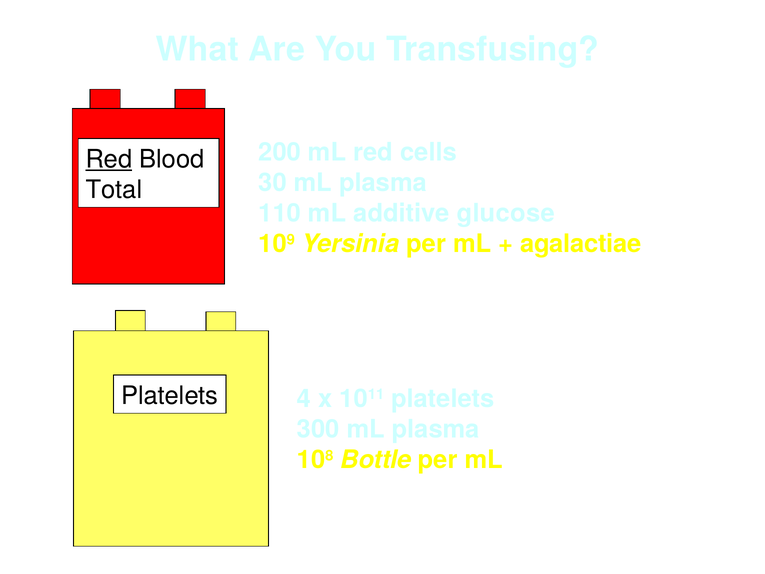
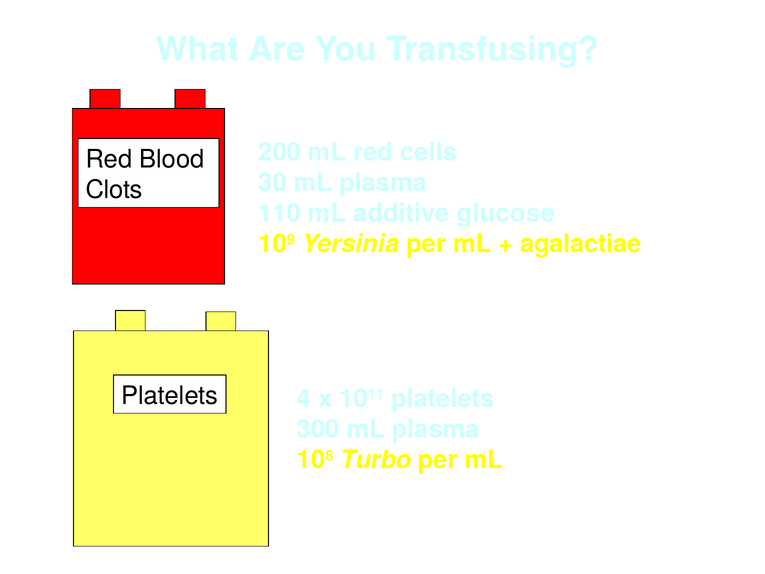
Red at (109, 159) underline: present -> none
Total: Total -> Clots
Bottle: Bottle -> Turbo
